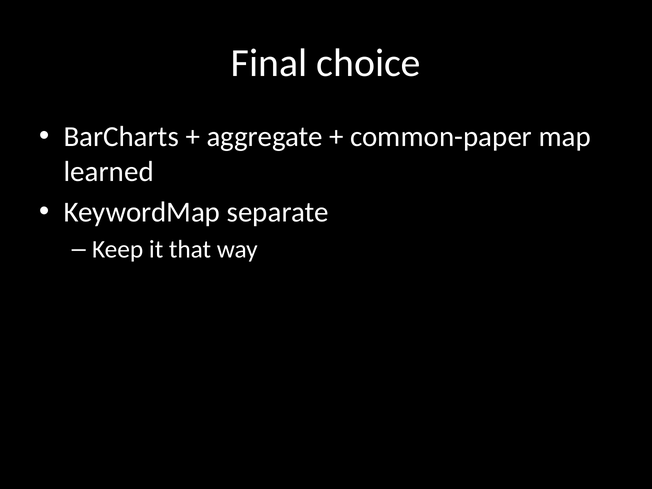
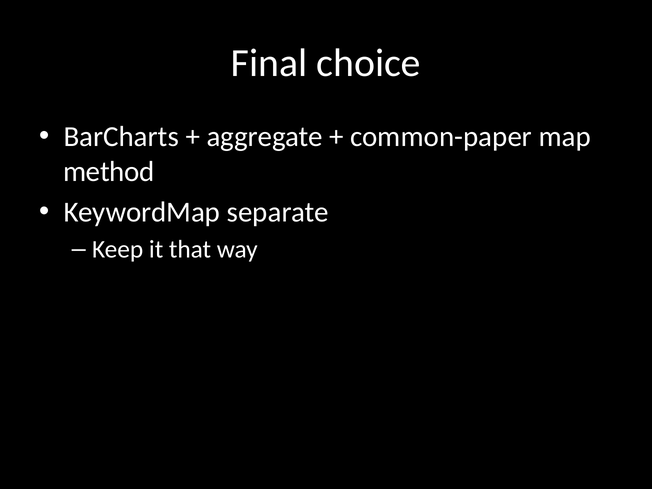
learned: learned -> method
